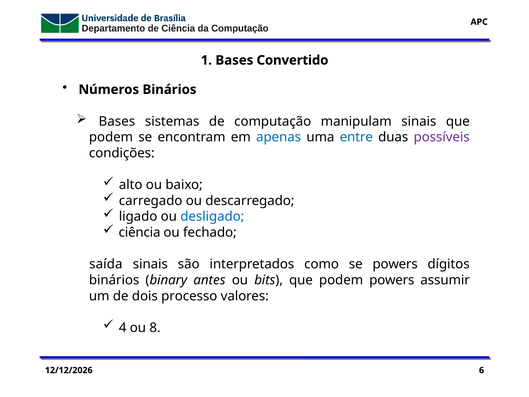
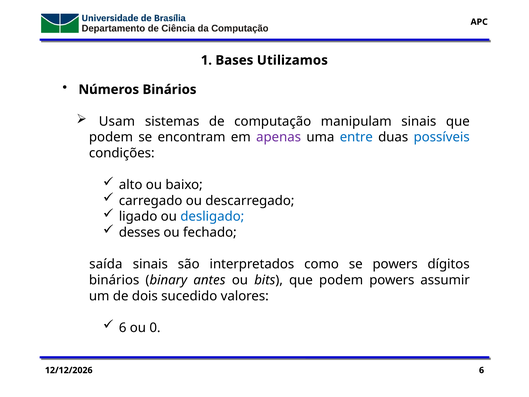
Convertido: Convertido -> Utilizamos
Bases at (117, 121): Bases -> Usam
apenas colour: blue -> purple
possíveis colour: purple -> blue
ciência: ciência -> desses
processo: processo -> sucedido
4 at (123, 328): 4 -> 6
8: 8 -> 0
